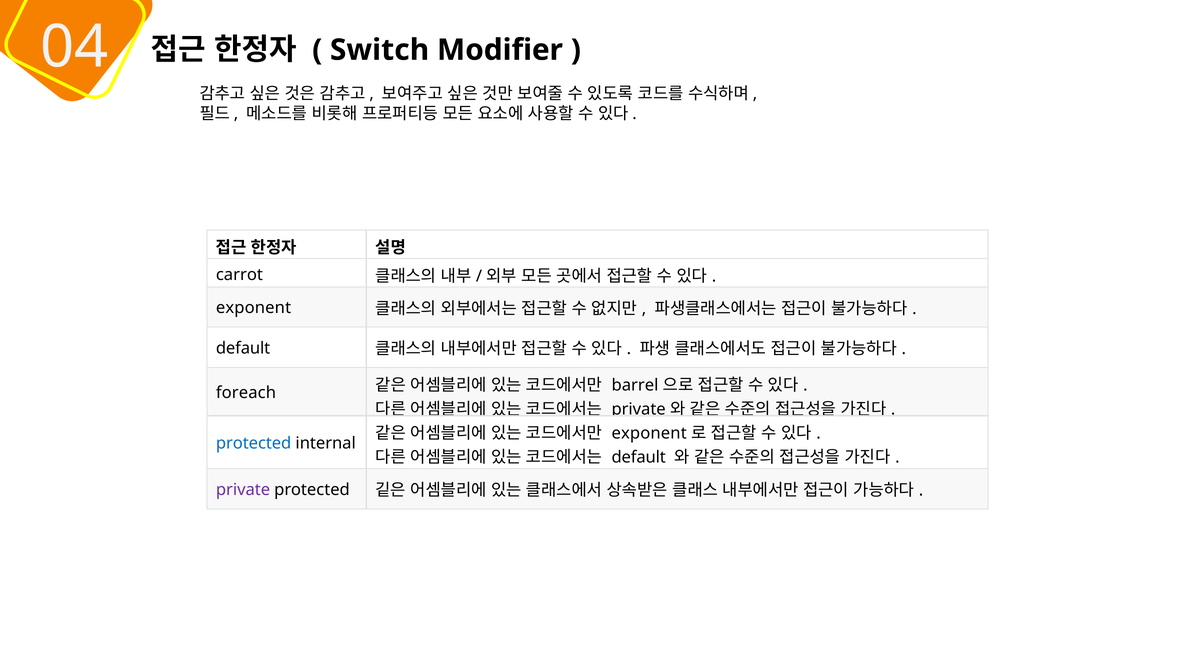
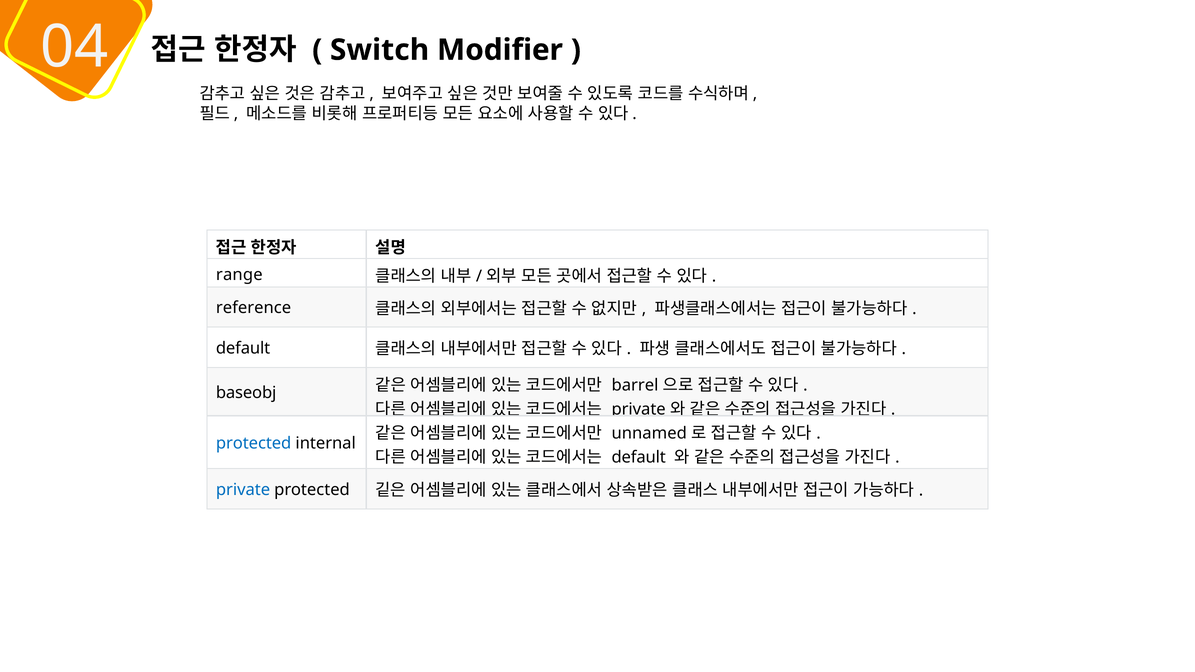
carrot: carrot -> range
exponent at (254, 308): exponent -> reference
foreach: foreach -> baseobj
exponent at (649, 434): exponent -> unnamed
private at (243, 490) colour: purple -> blue
